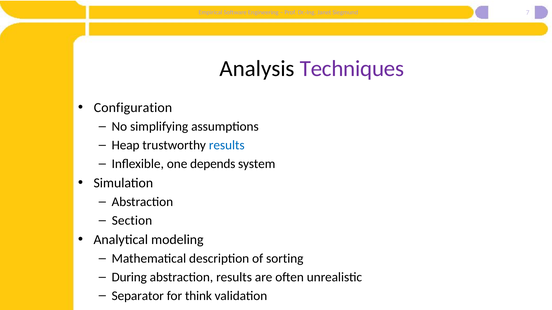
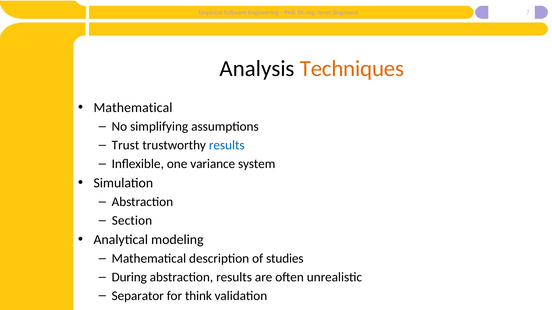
Techniques colour: purple -> orange
Configuration at (133, 108): Configuration -> Mathematical
Heap: Heap -> Trust
depends: depends -> variance
sorting: sorting -> studies
